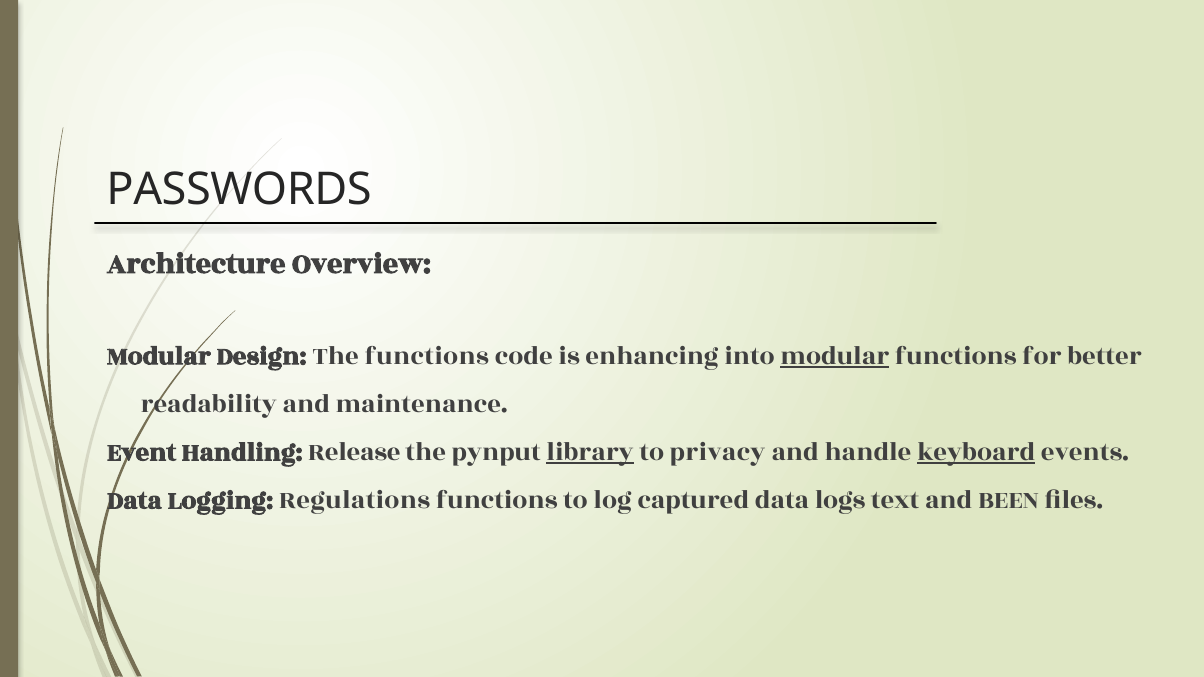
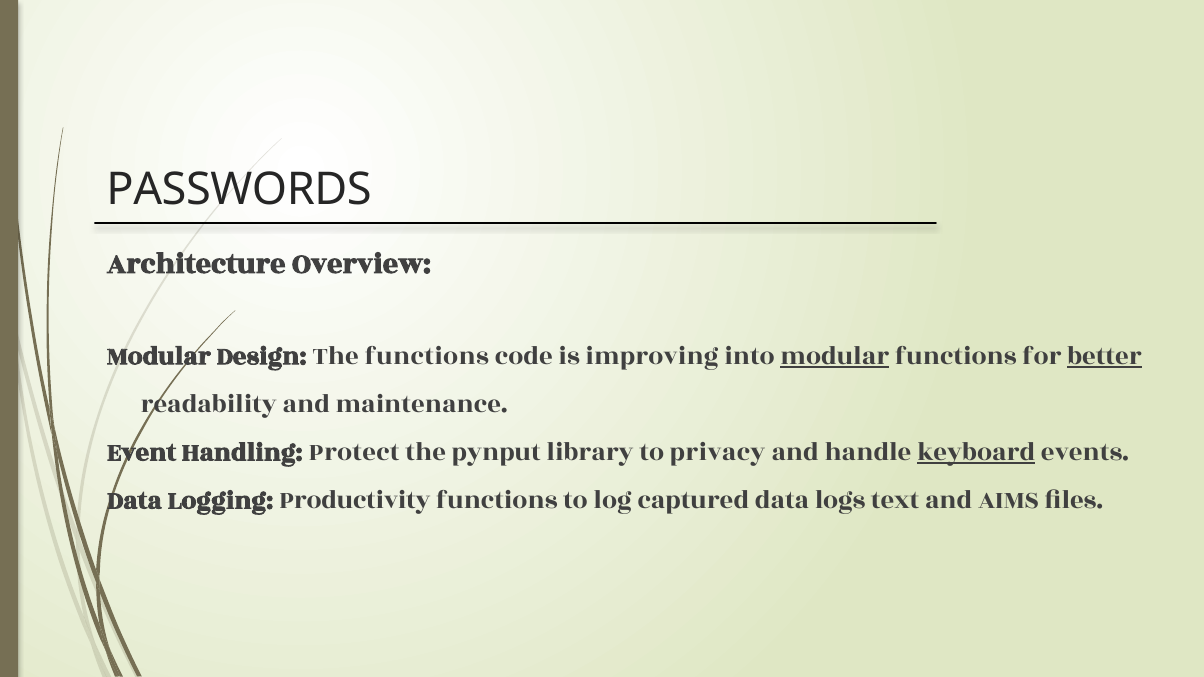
enhancing: enhancing -> improving
better underline: none -> present
Release: Release -> Protect
library underline: present -> none
Regulations: Regulations -> Productivity
BEEN: BEEN -> AIMS
